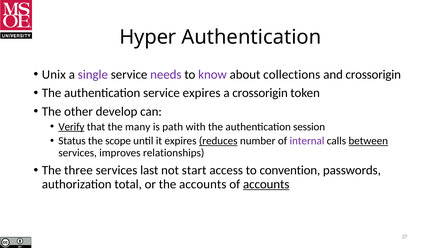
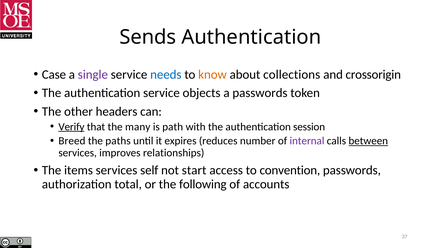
Hyper: Hyper -> Sends
Unix: Unix -> Case
needs colour: purple -> blue
know colour: purple -> orange
service expires: expires -> objects
a crossorigin: crossorigin -> passwords
develop: develop -> headers
Status: Status -> Breed
scope: scope -> paths
reduces underline: present -> none
three: three -> items
last: last -> self
the accounts: accounts -> following
accounts at (266, 184) underline: present -> none
